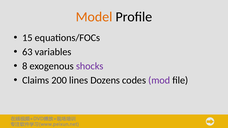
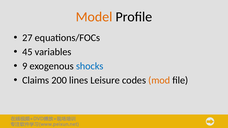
15: 15 -> 27
63: 63 -> 45
8: 8 -> 9
shocks colour: purple -> blue
Dozens: Dozens -> Leisure
mod colour: purple -> orange
